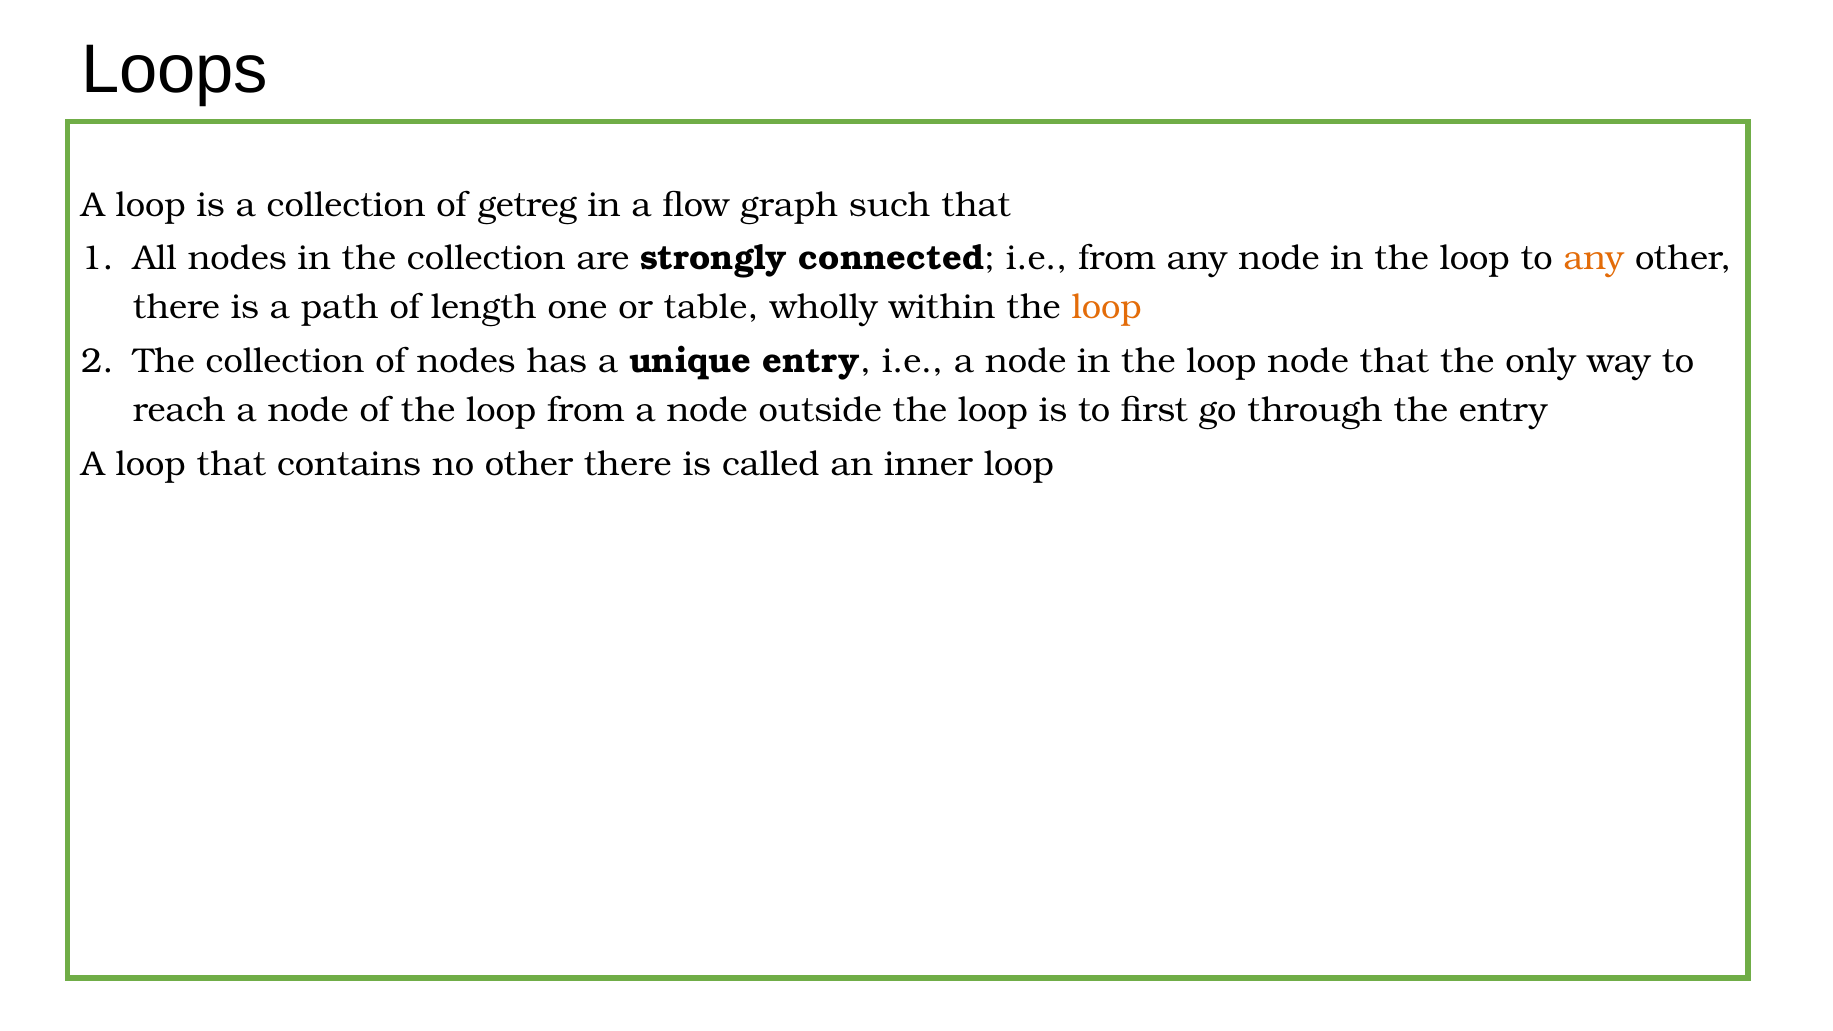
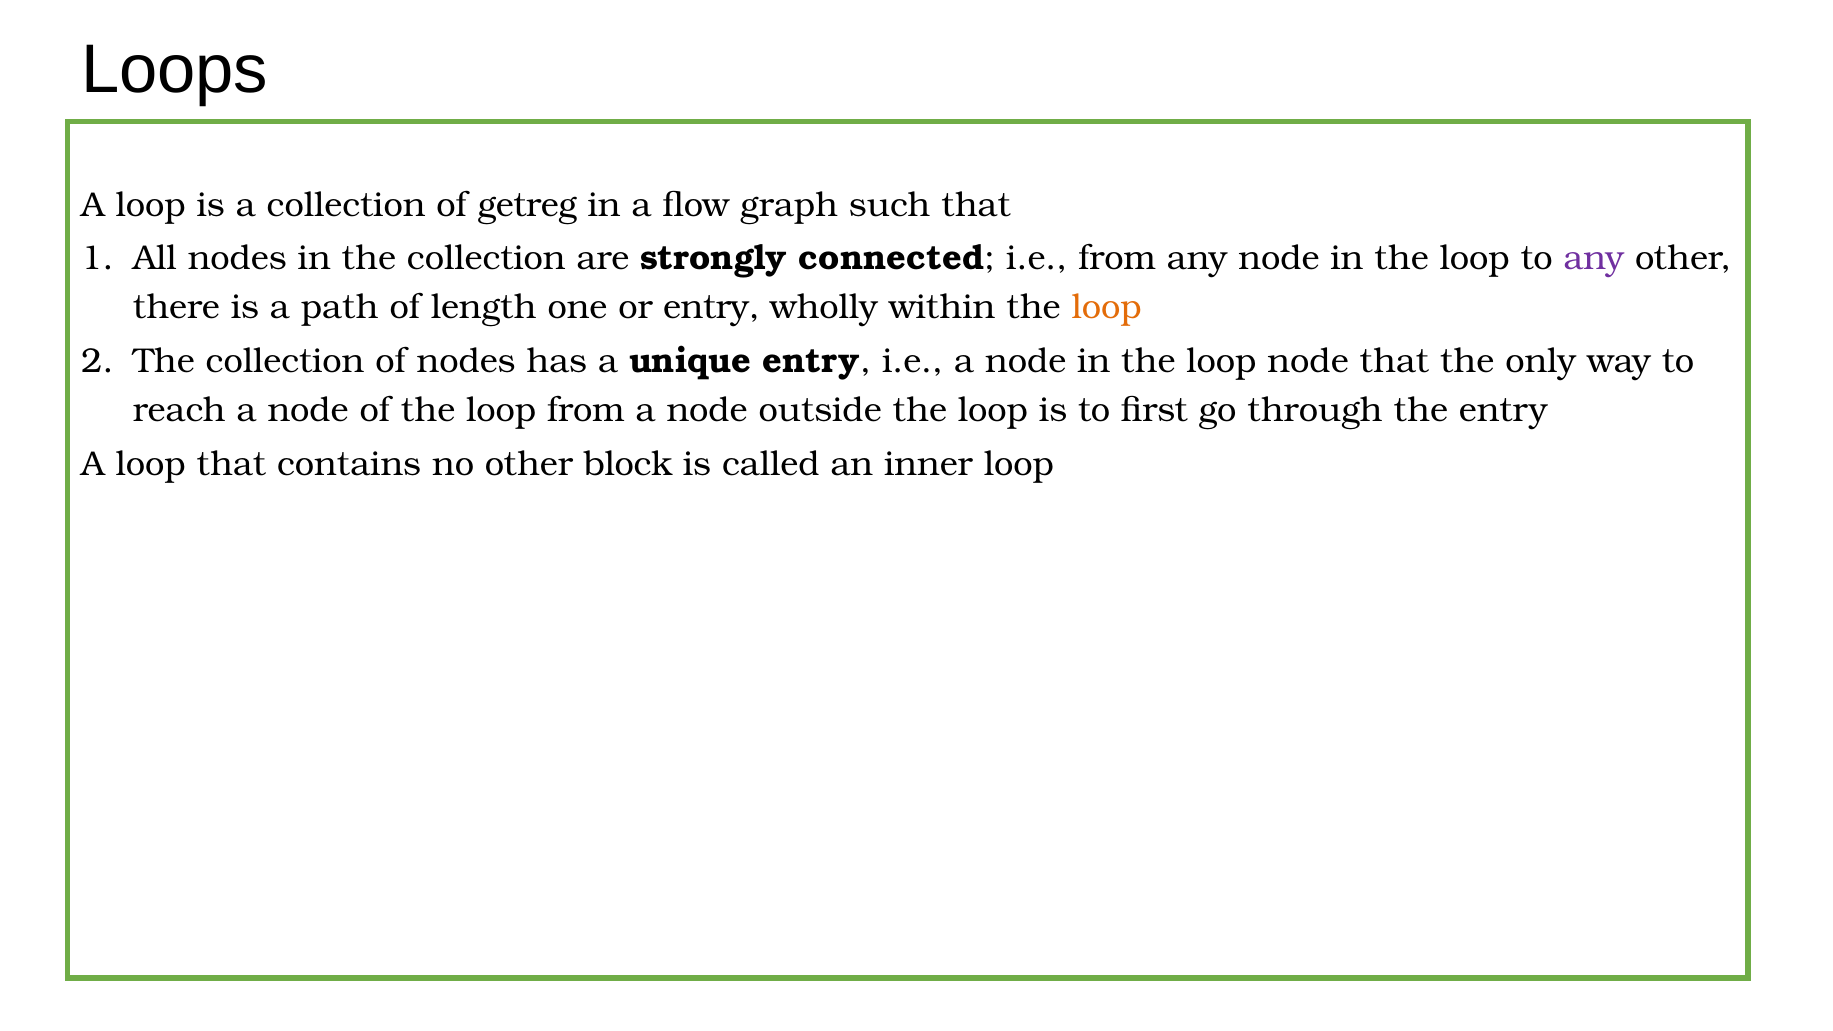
any at (1594, 258) colour: orange -> purple
or table: table -> entry
no other there: there -> block
